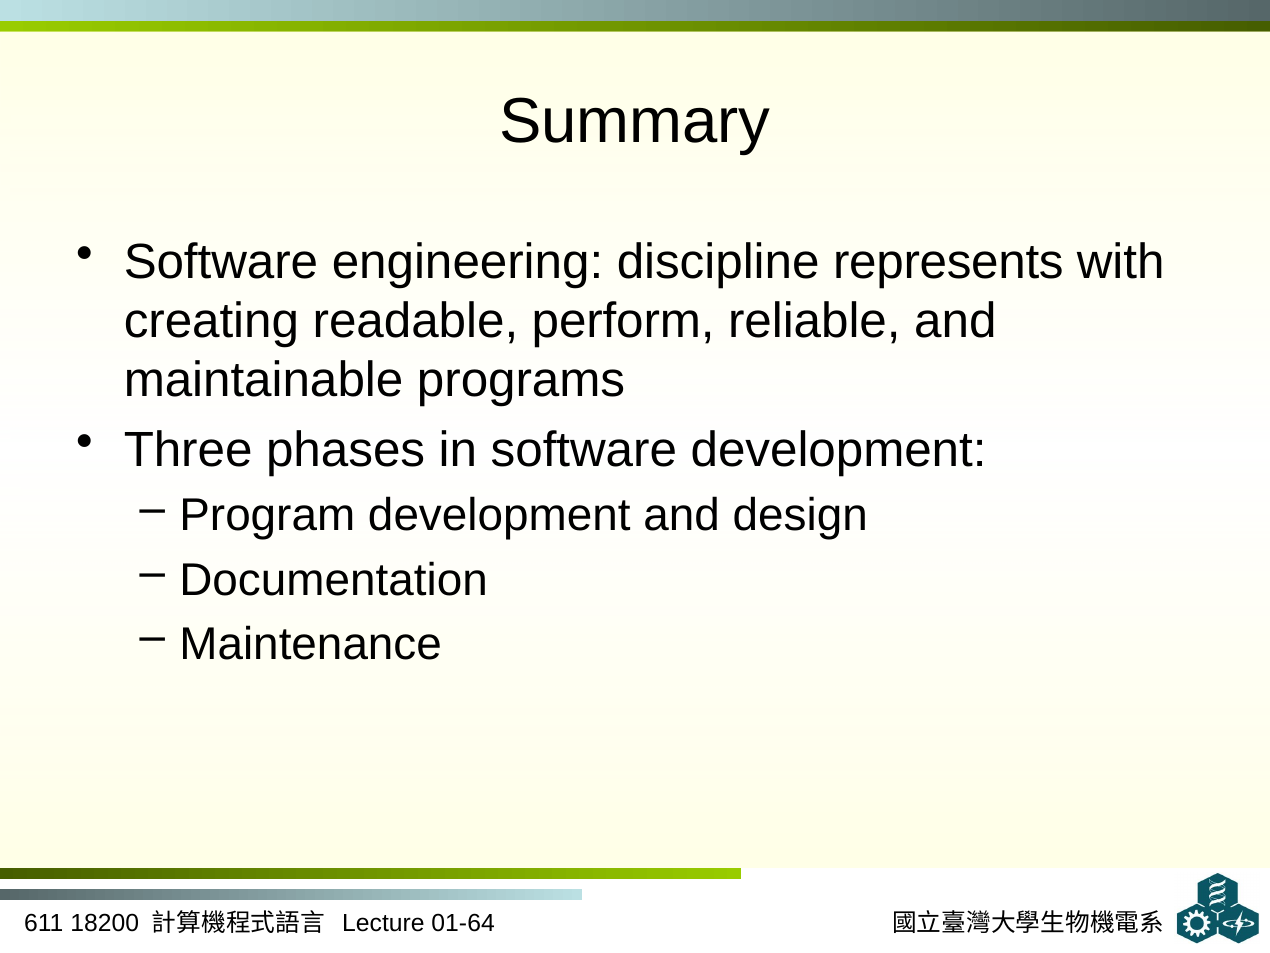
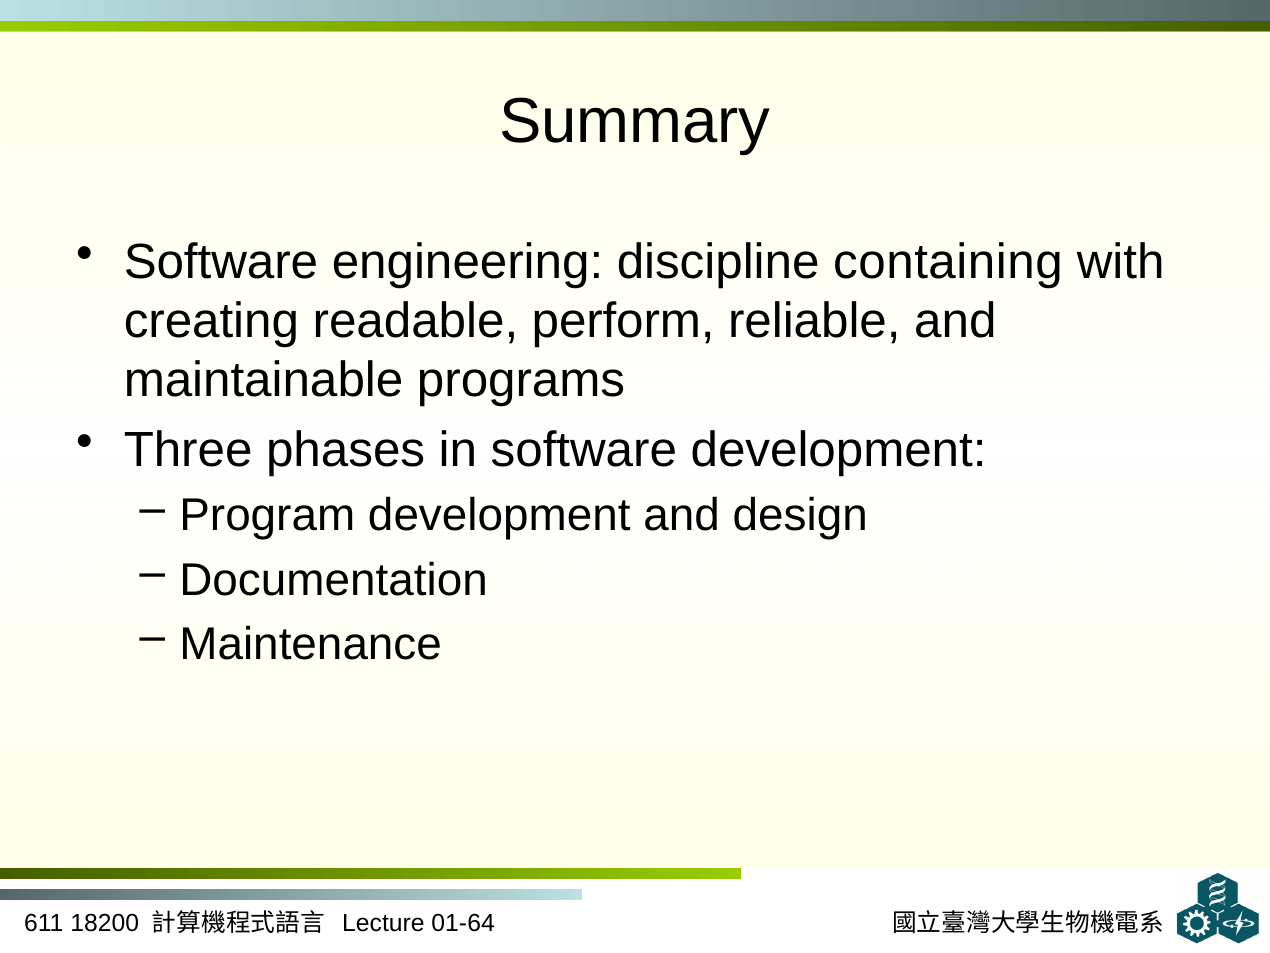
represents: represents -> containing
